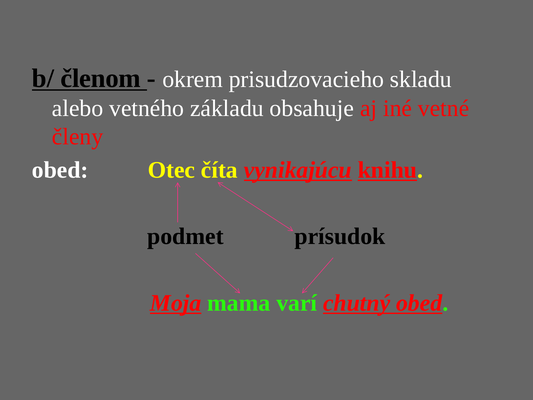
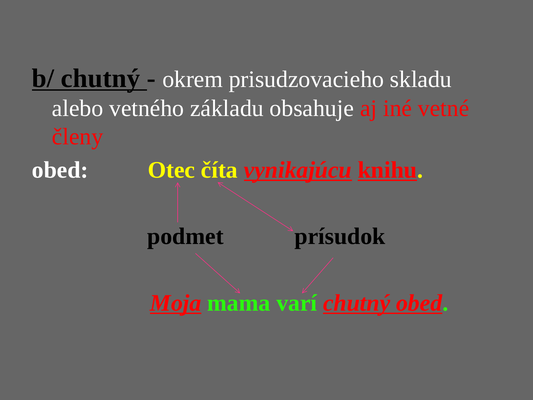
b/ členom: členom -> chutný
